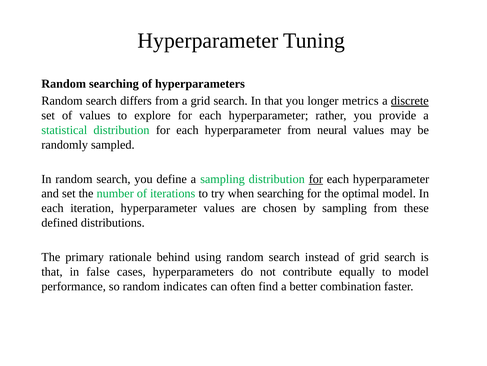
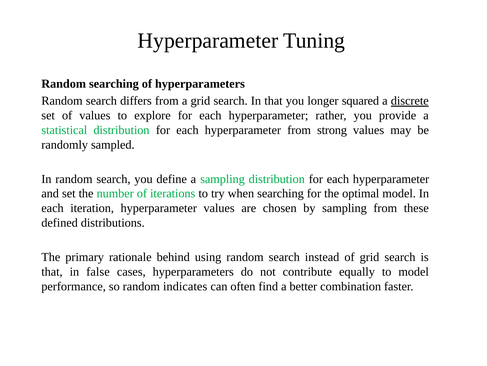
metrics: metrics -> squared
neural: neural -> strong
for at (316, 179) underline: present -> none
